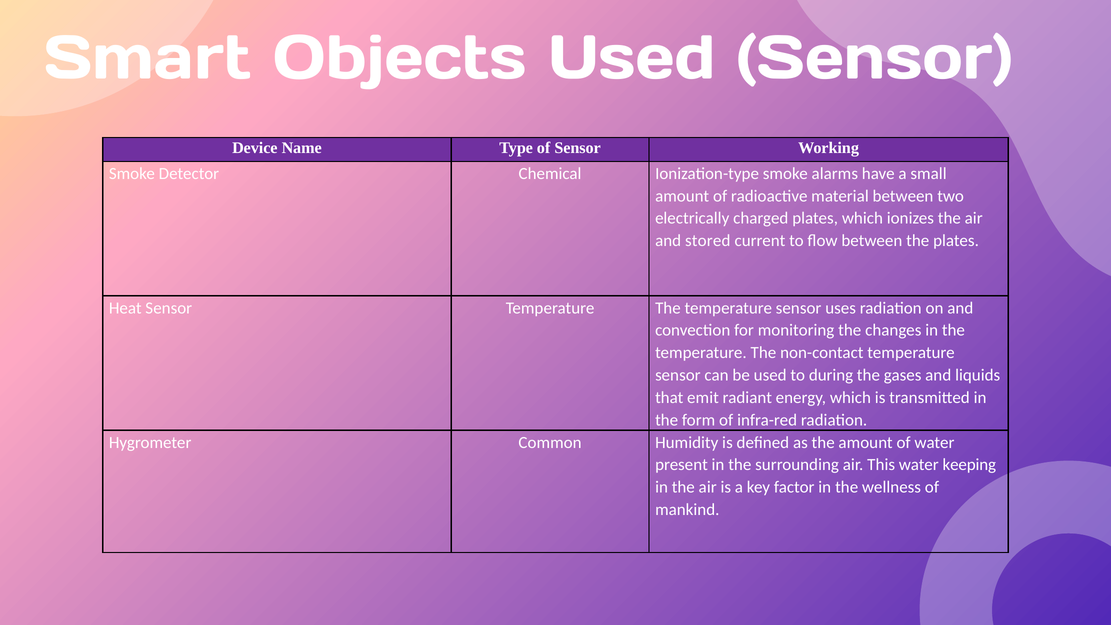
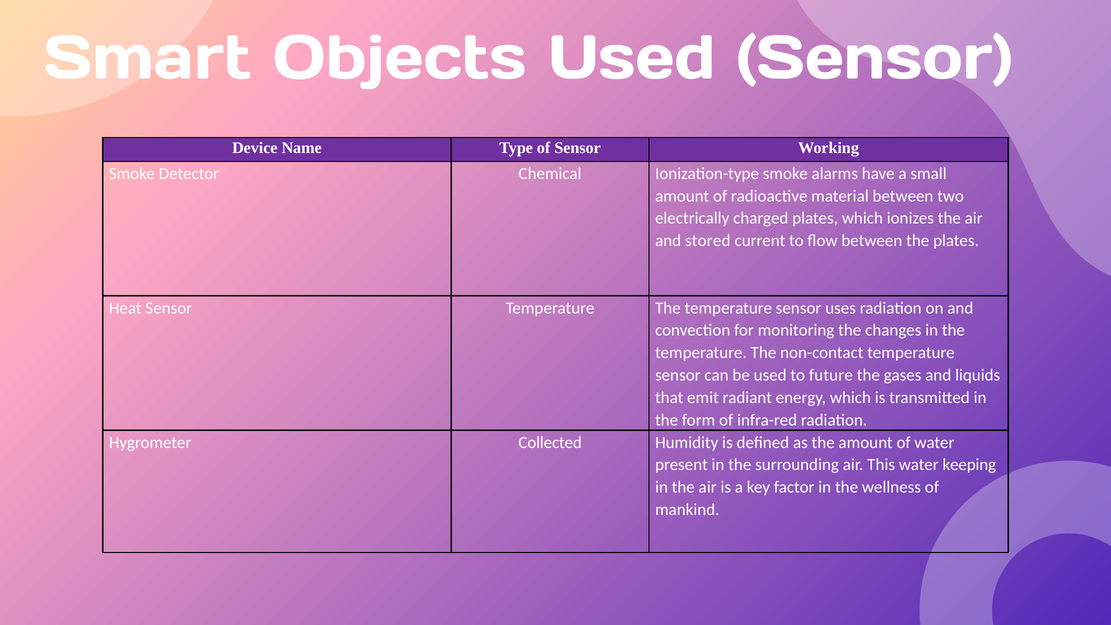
during: during -> future
Common: Common -> Collected
